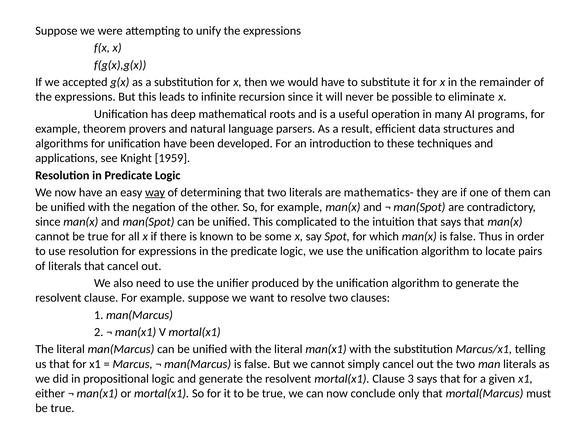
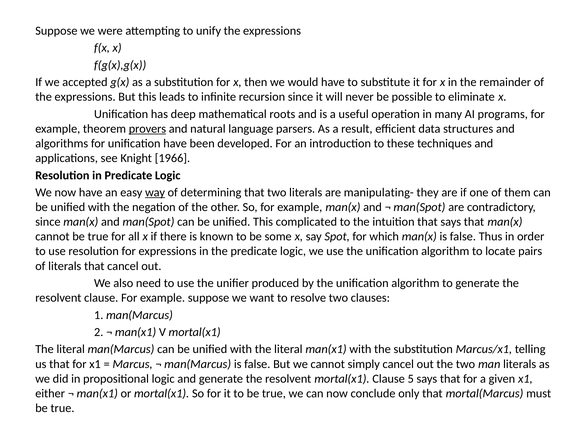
provers underline: none -> present
1959: 1959 -> 1966
mathematics-: mathematics- -> manipulating-
3: 3 -> 5
